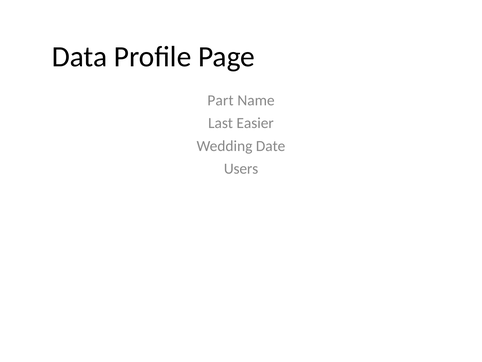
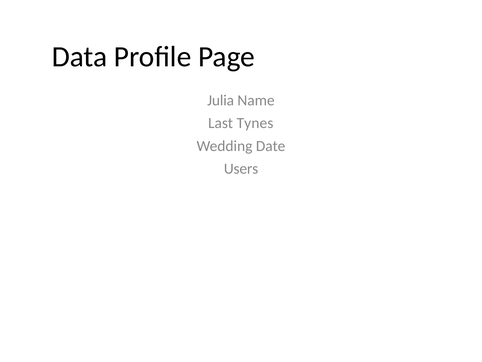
Part: Part -> Julia
Easier: Easier -> Tynes
